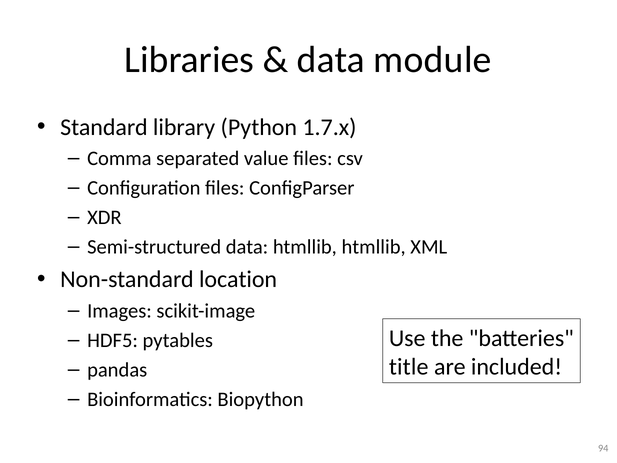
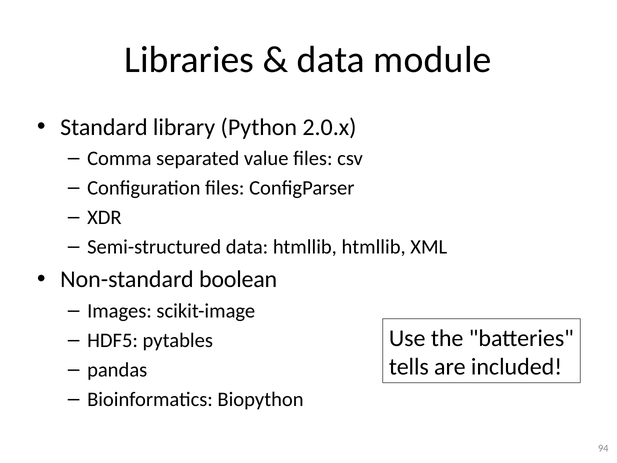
1.7.x: 1.7.x -> 2.0.x
location: location -> boolean
title: title -> tells
